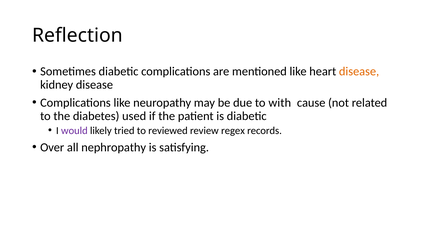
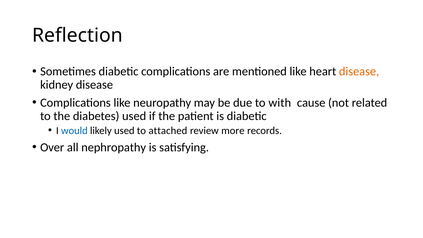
would colour: purple -> blue
likely tried: tried -> used
reviewed: reviewed -> attached
regex: regex -> more
